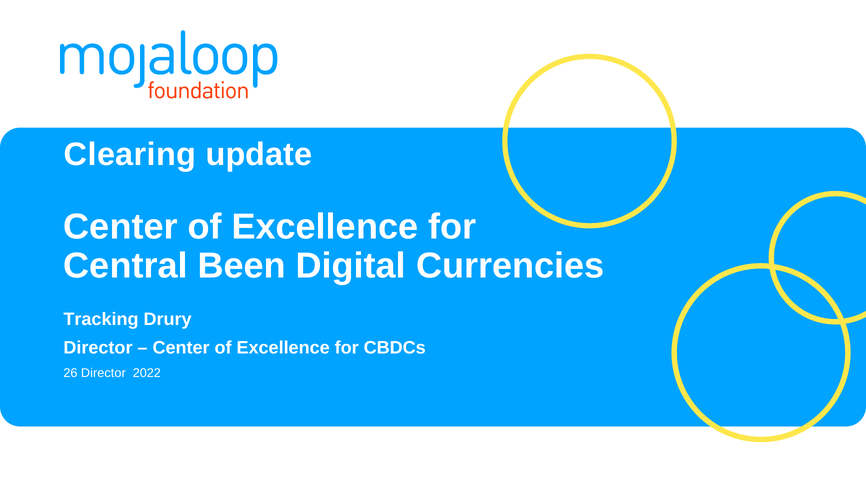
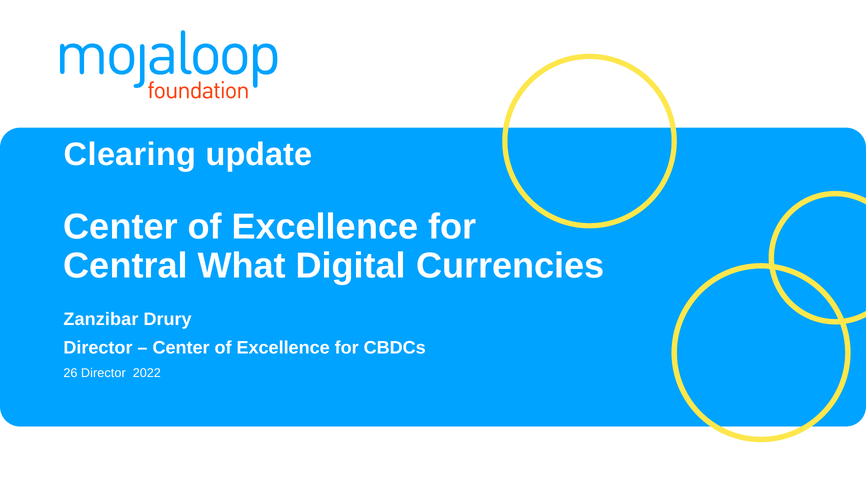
Been: Been -> What
Tracking: Tracking -> Zanzibar
